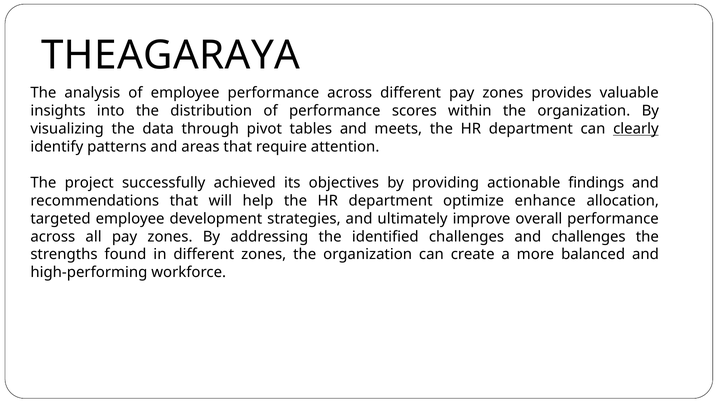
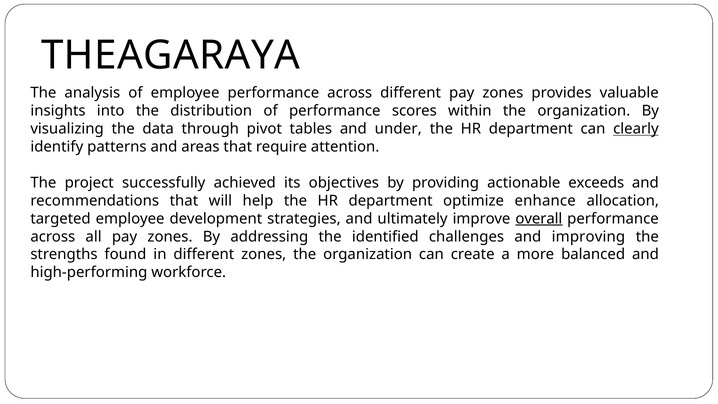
meets: meets -> under
findings: findings -> exceeds
overall underline: none -> present
and challenges: challenges -> improving
